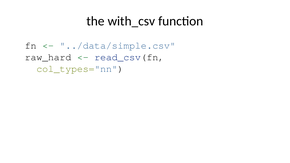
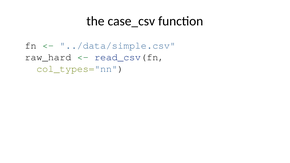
with_csv: with_csv -> case_csv
